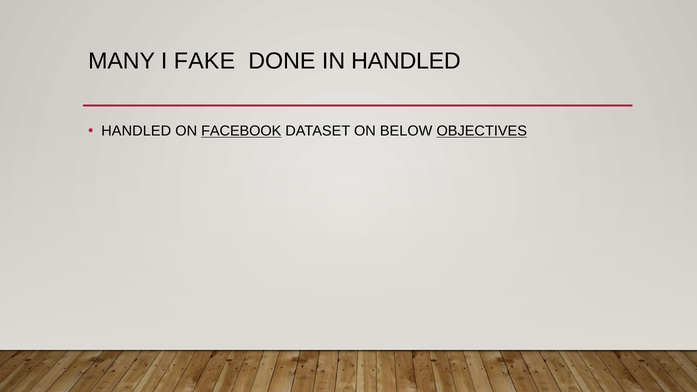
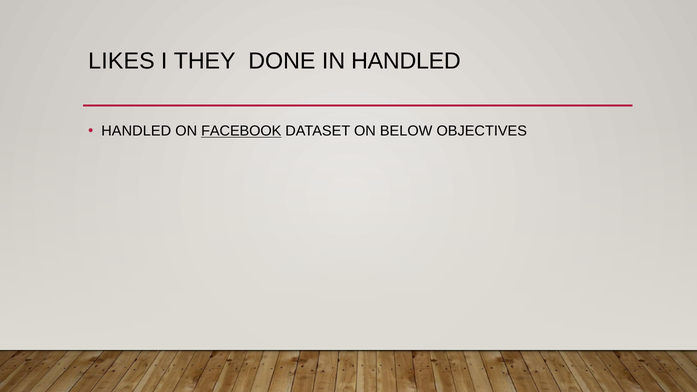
MANY: MANY -> LIKES
FAKE: FAKE -> THEY
OBJECTIVES underline: present -> none
